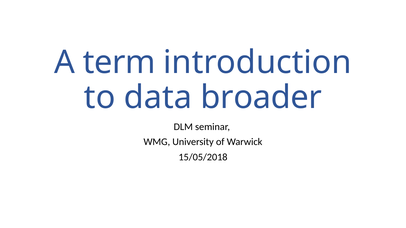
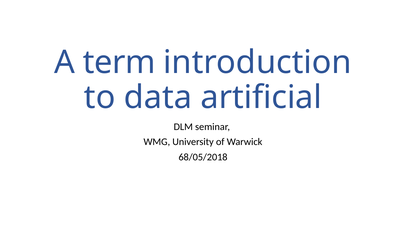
broader: broader -> artificial
15/05/2018: 15/05/2018 -> 68/05/2018
